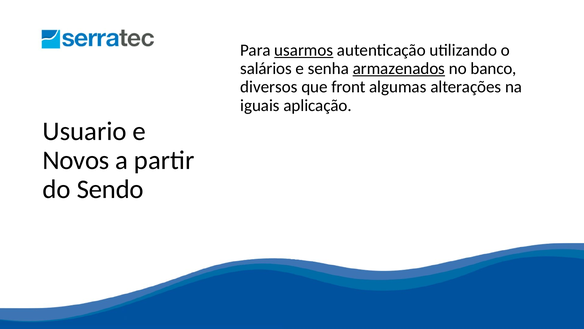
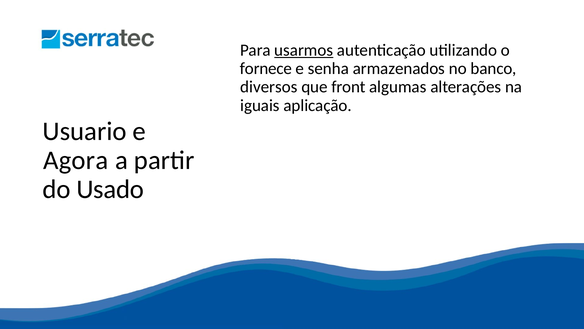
salários: salários -> fornece
armazenados underline: present -> none
Novos: Novos -> Agora
Sendo: Sendo -> Usado
